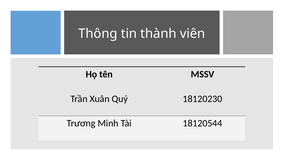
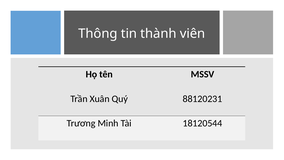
18120230: 18120230 -> 88120231
